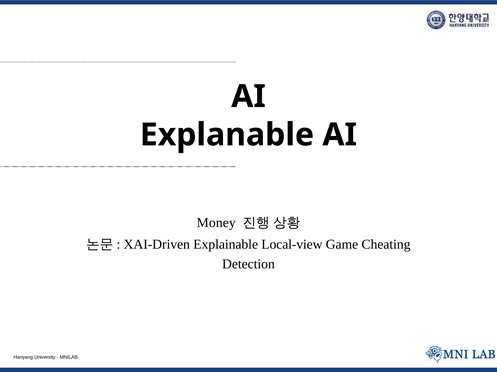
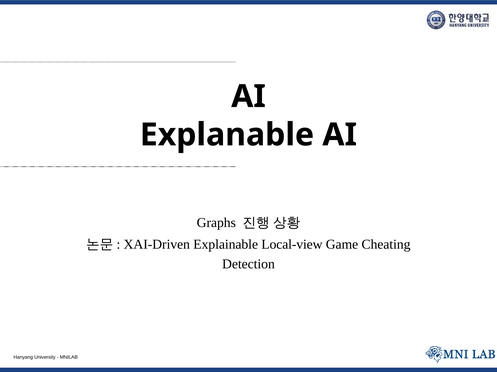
Money: Money -> Graphs
